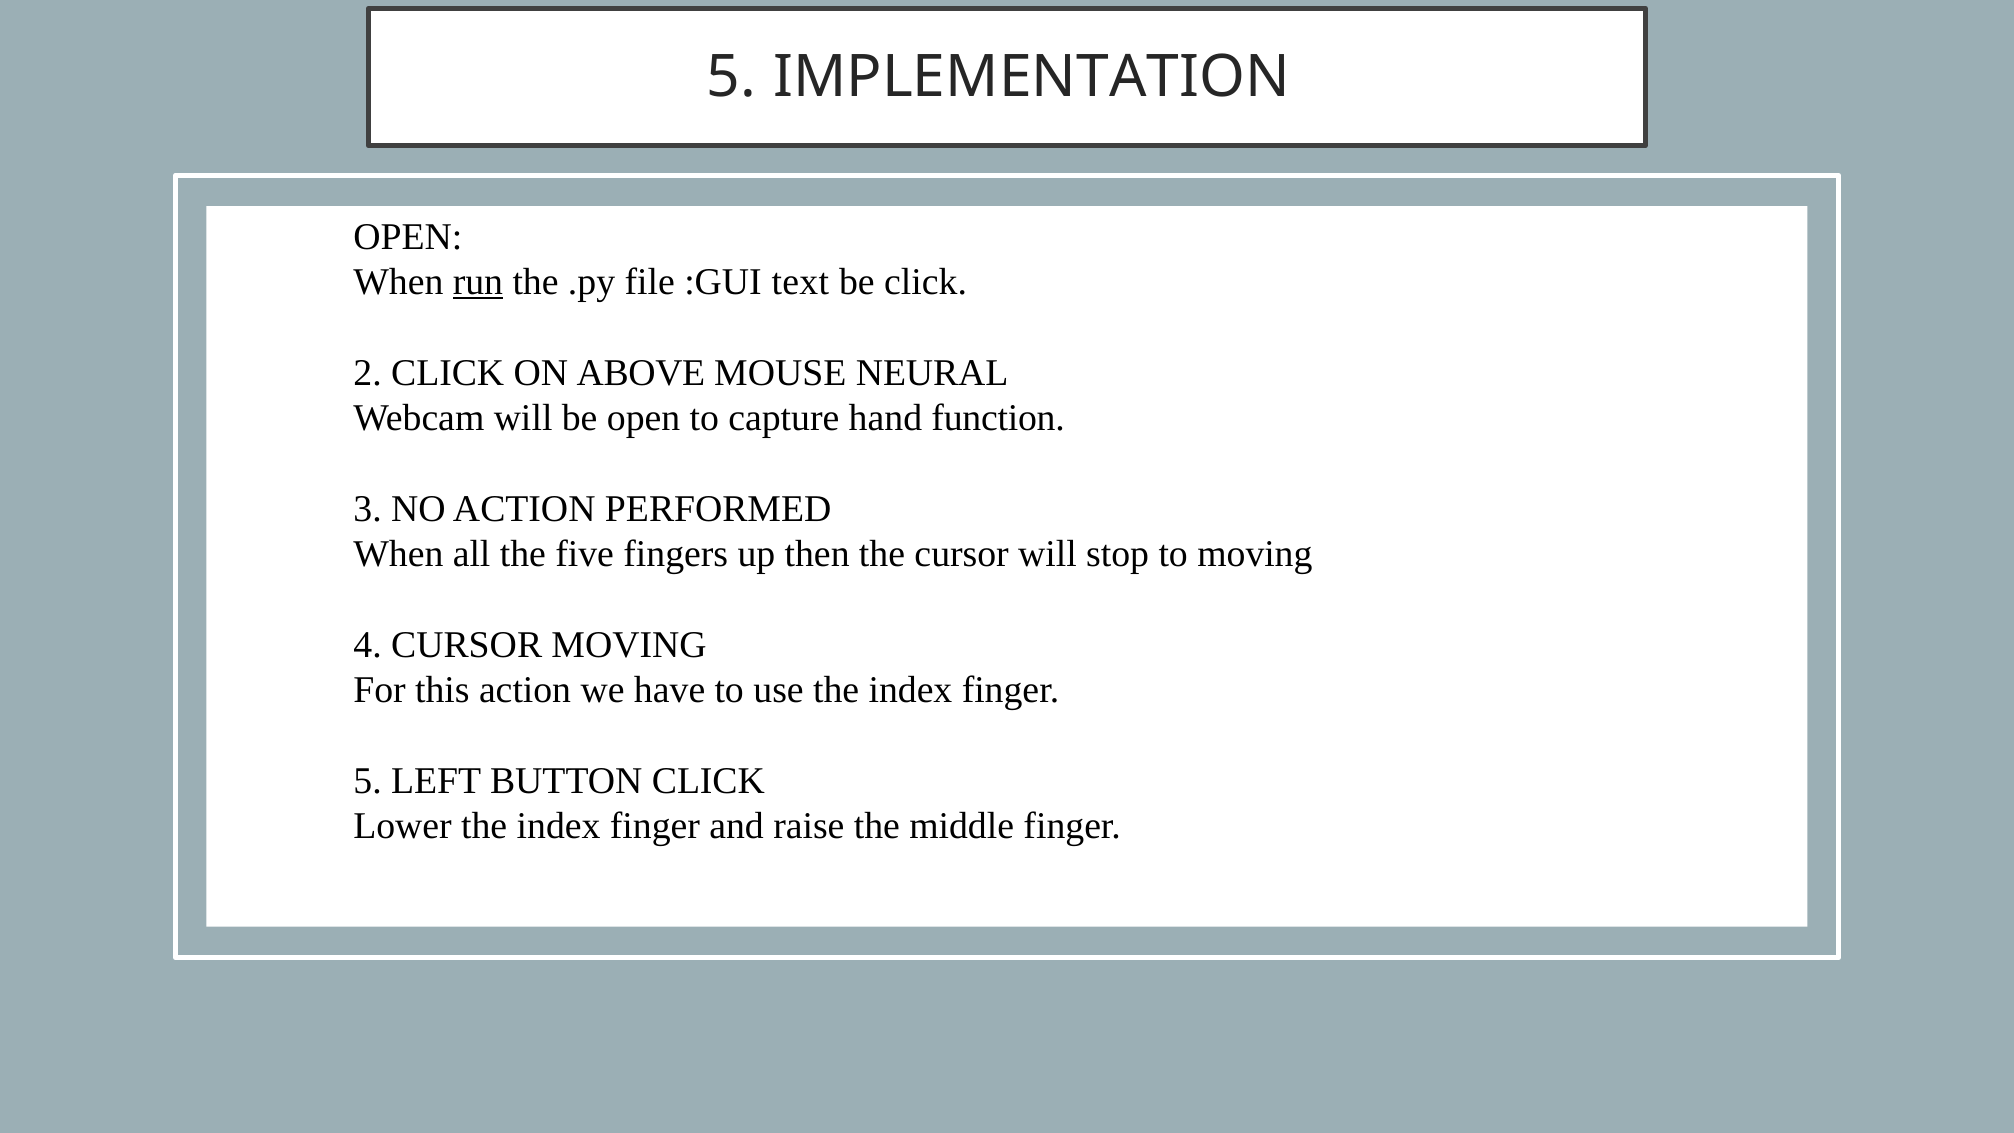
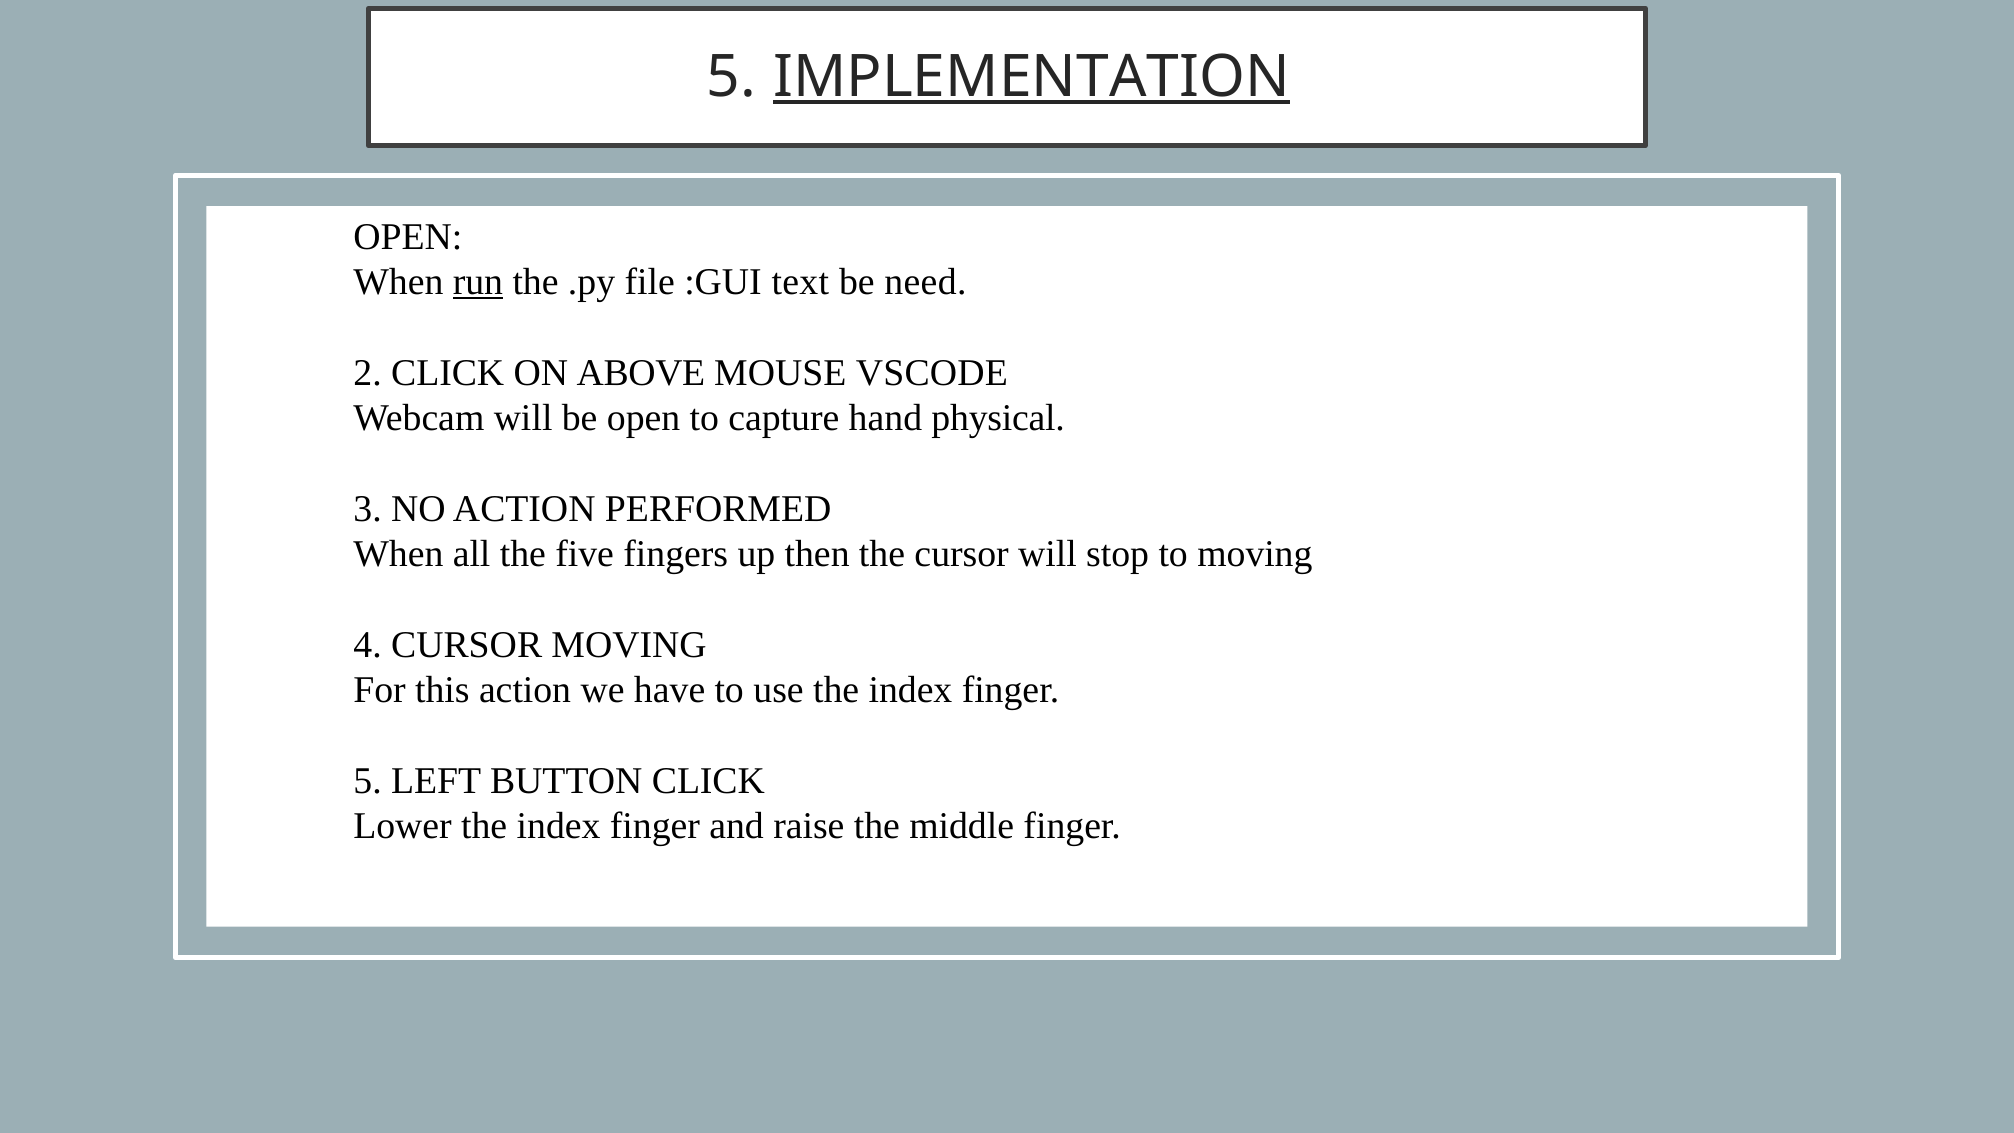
IMPLEMENTATION underline: none -> present
be click: click -> need
NEURAL: NEURAL -> VSCODE
function: function -> physical
